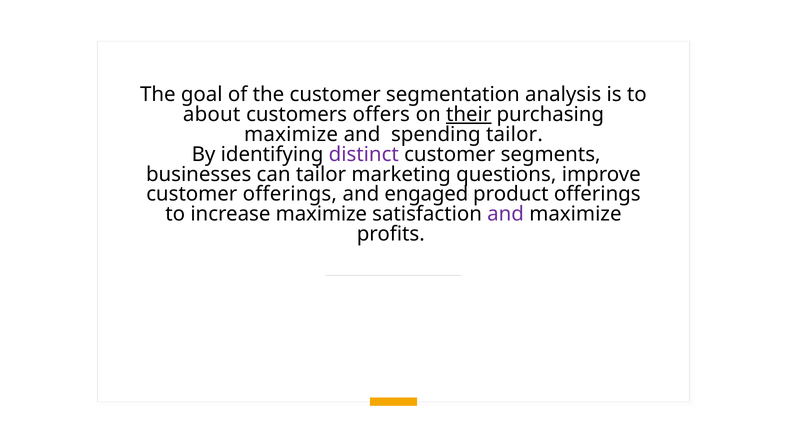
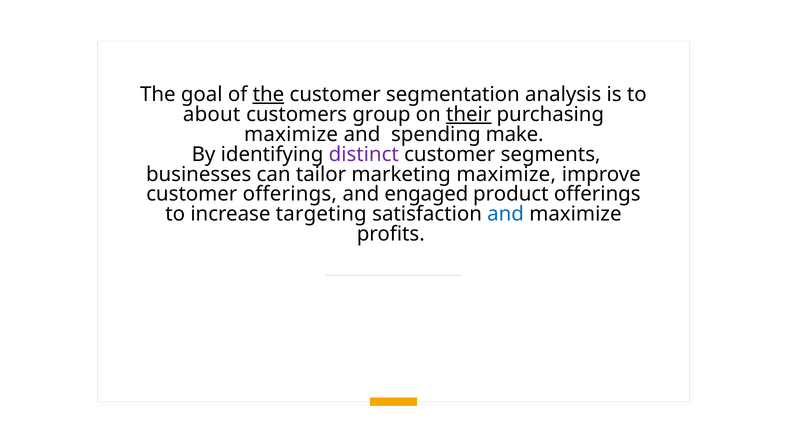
the at (268, 94) underline: none -> present
offers: offers -> group
spending tailor: tailor -> make
marketing questions: questions -> maximize
increase maximize: maximize -> targeting
and at (506, 214) colour: purple -> blue
